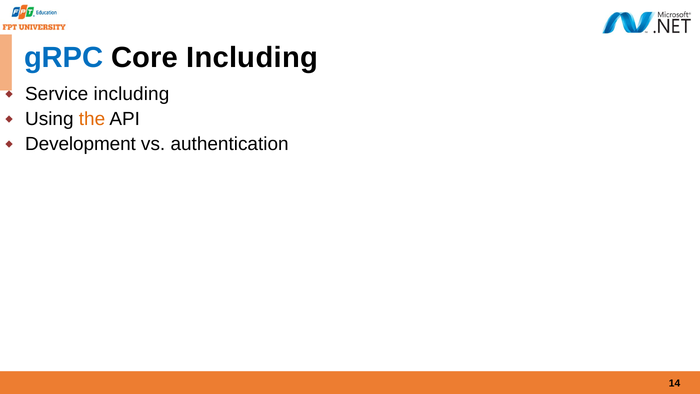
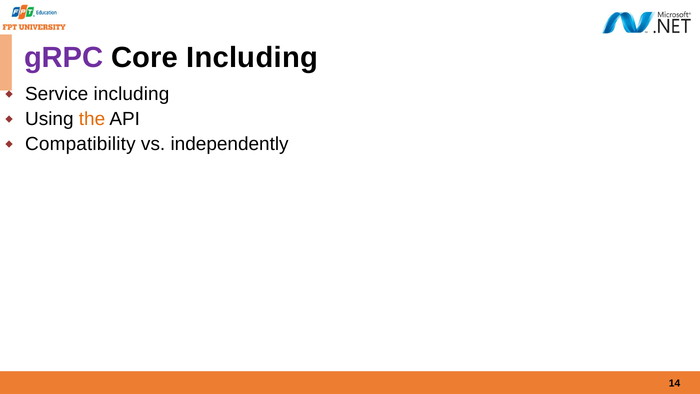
gRPC colour: blue -> purple
Development: Development -> Compatibility
authentication: authentication -> independently
